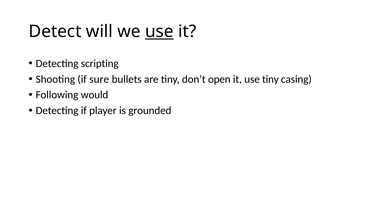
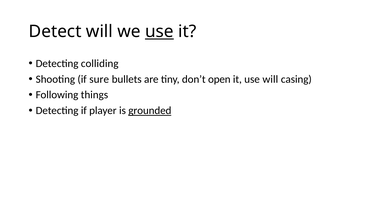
scripting: scripting -> colliding
use tiny: tiny -> will
would: would -> things
grounded underline: none -> present
